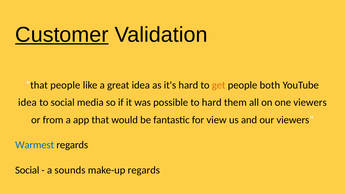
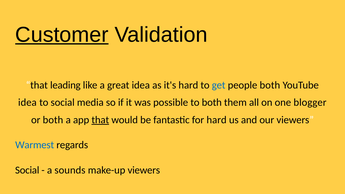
that people: people -> leading
get colour: orange -> blue
to hard: hard -> both
one viewers: viewers -> blogger
or from: from -> both
that at (100, 120) underline: none -> present
for view: view -> hard
make-up regards: regards -> viewers
